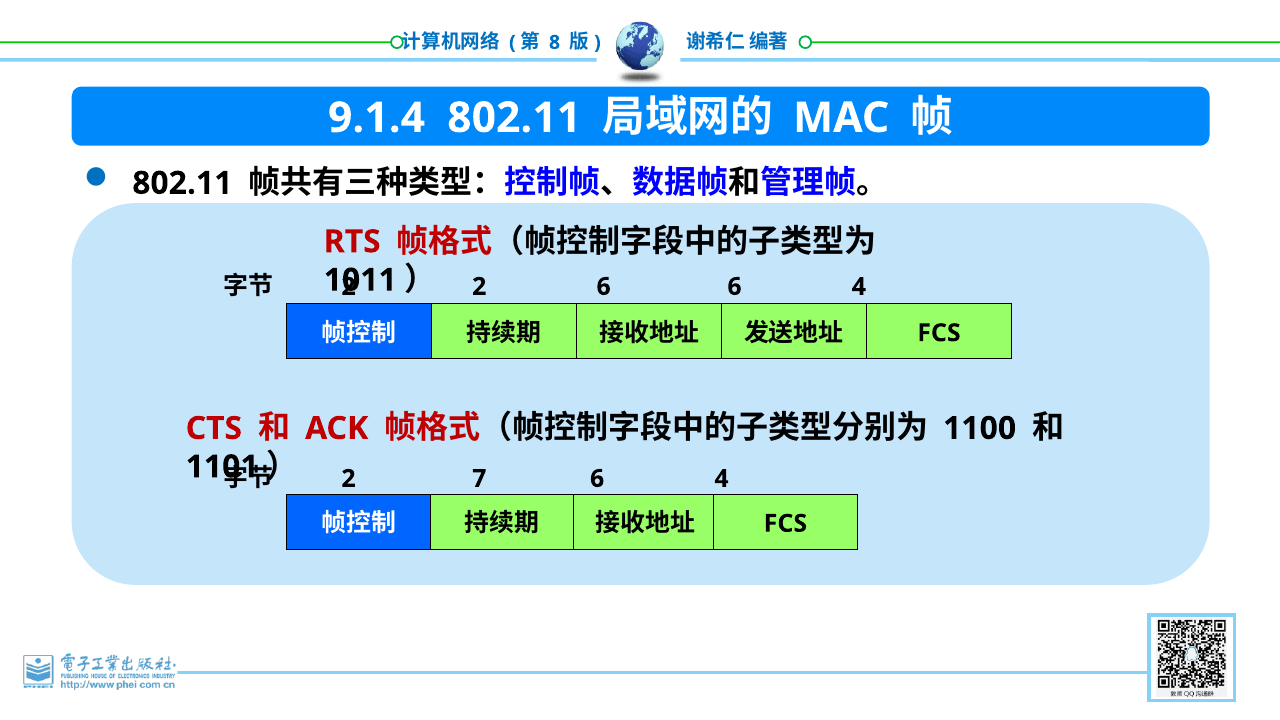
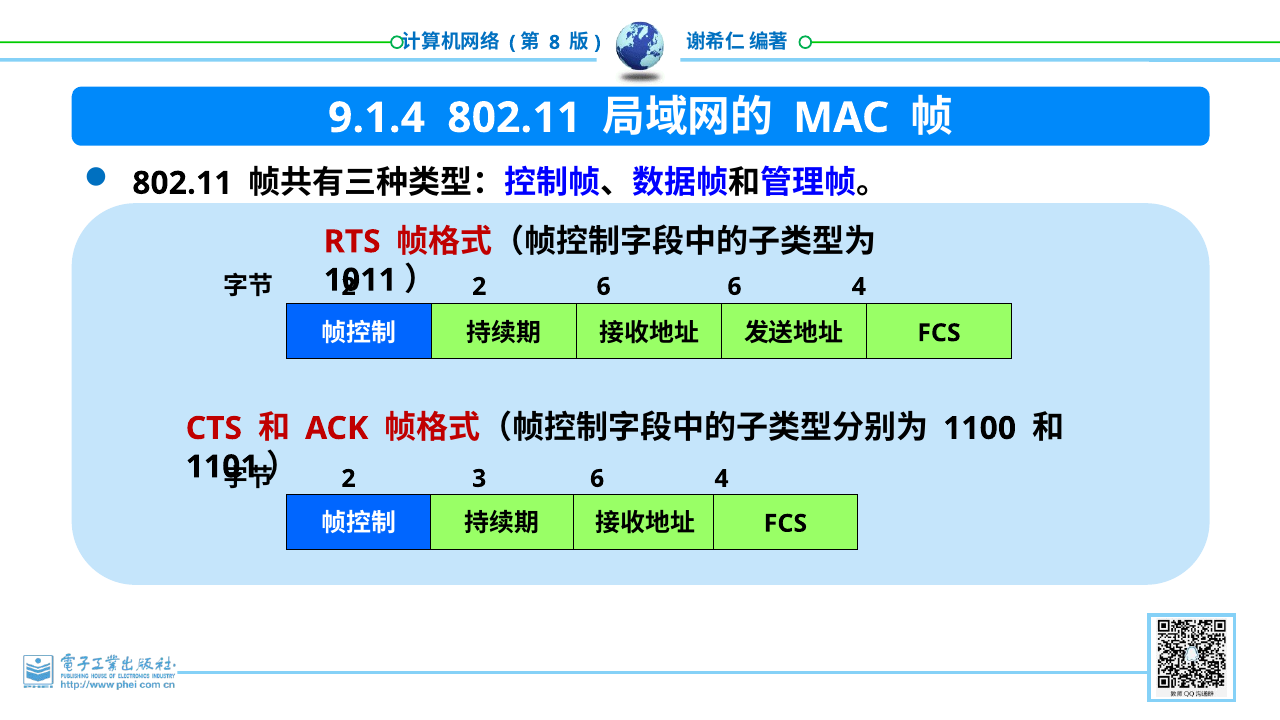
7: 7 -> 3
